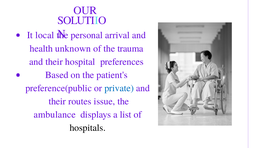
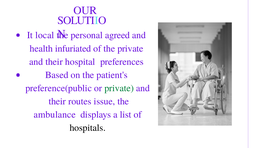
arrival: arrival -> agreed
unknown: unknown -> infuriated
the trauma: trauma -> private
private at (119, 88) colour: blue -> green
